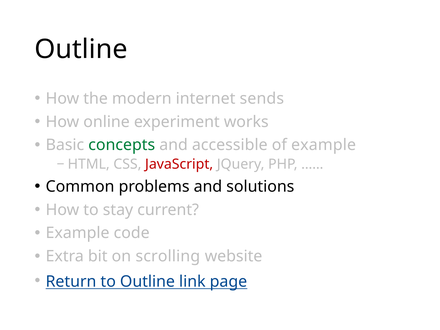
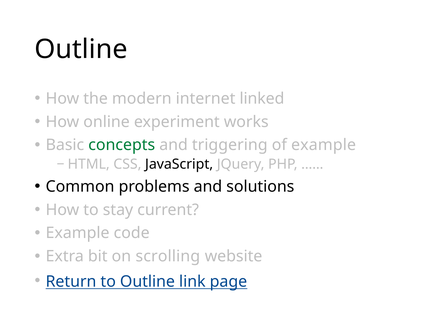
sends: sends -> linked
accessible: accessible -> triggering
JavaScript colour: red -> black
